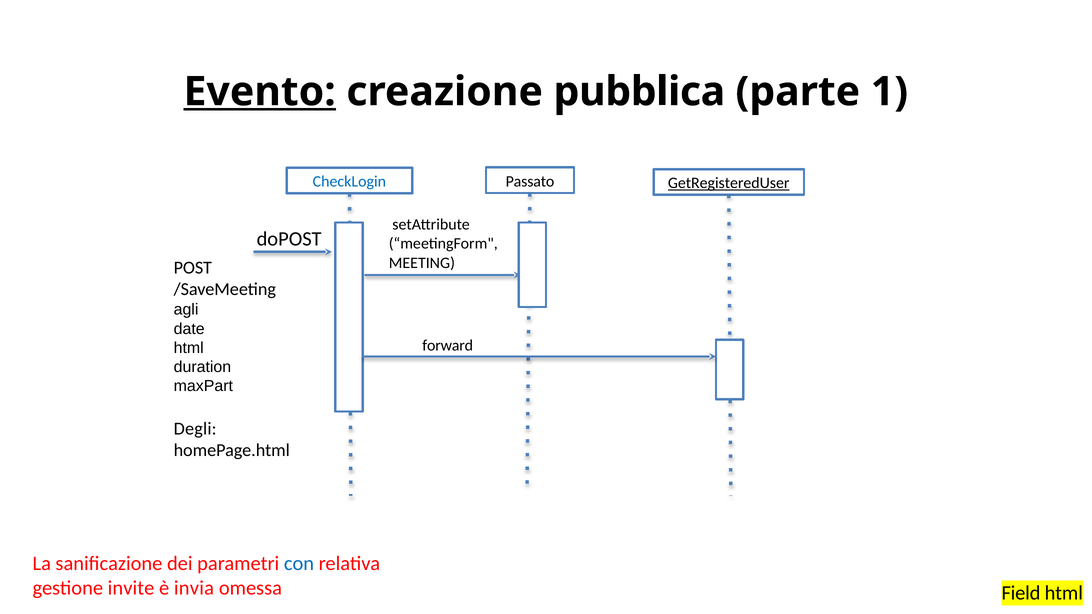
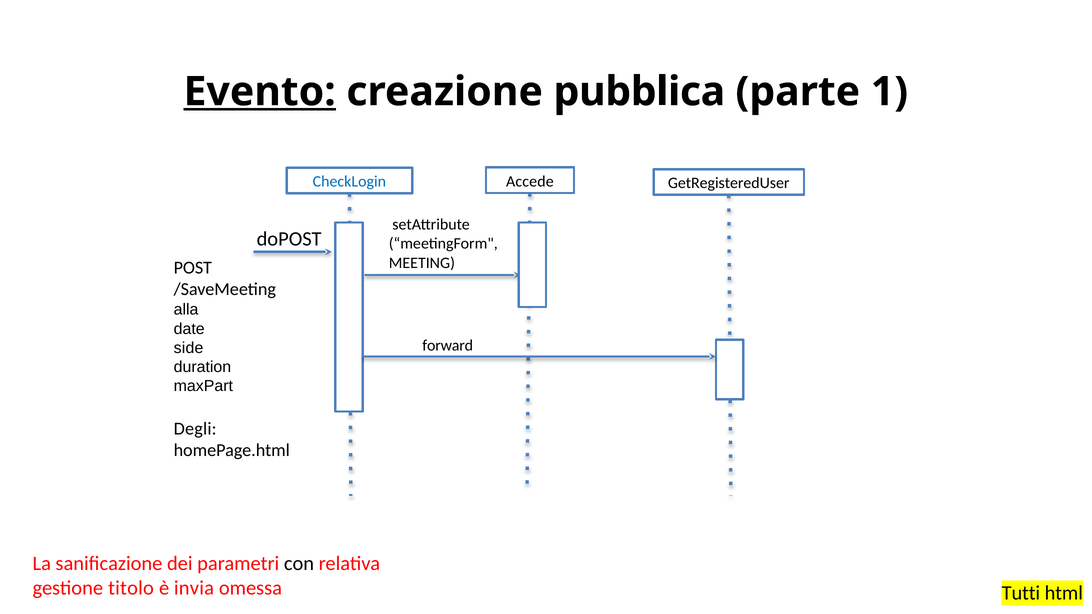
Passato: Passato -> Accede
GetRegisteredUser underline: present -> none
agli: agli -> alla
html at (189, 348): html -> side
con colour: blue -> black
invite: invite -> titolo
Field: Field -> Tutti
